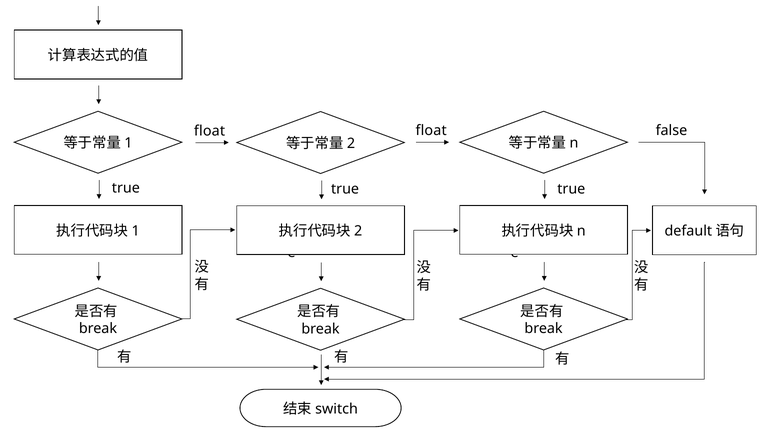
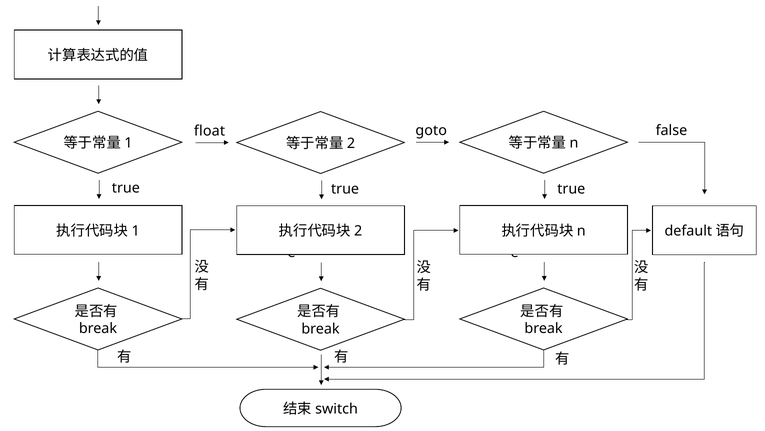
float at (431, 131): float -> goto
